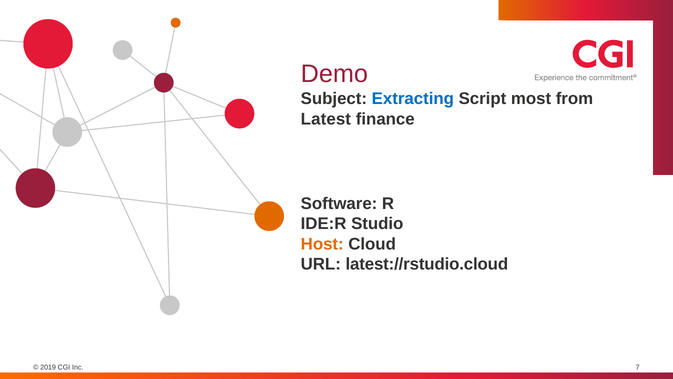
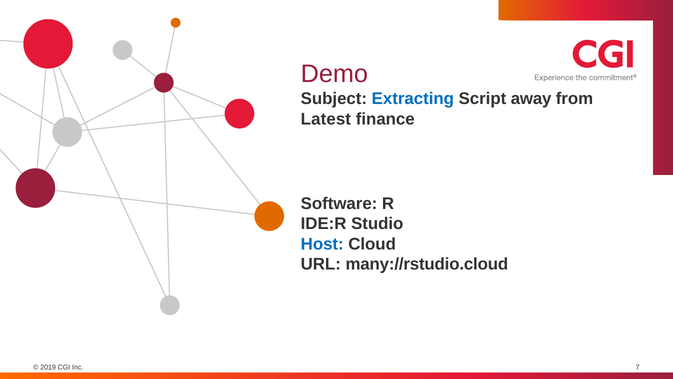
most: most -> away
Host colour: orange -> blue
latest://rstudio.cloud: latest://rstudio.cloud -> many://rstudio.cloud
